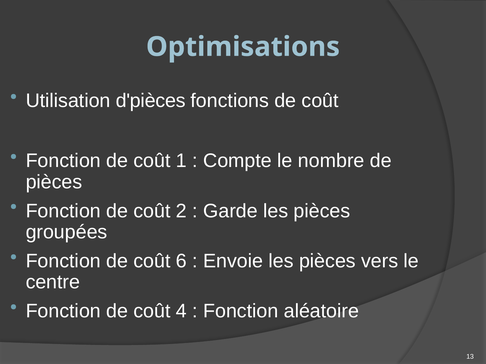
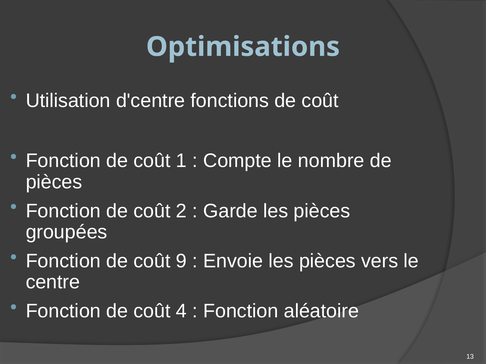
d'pièces: d'pièces -> d'centre
6: 6 -> 9
